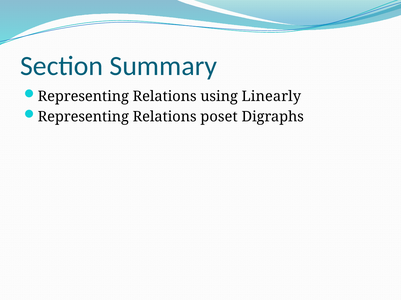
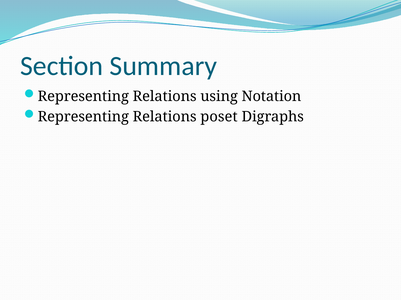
Linearly: Linearly -> Notation
